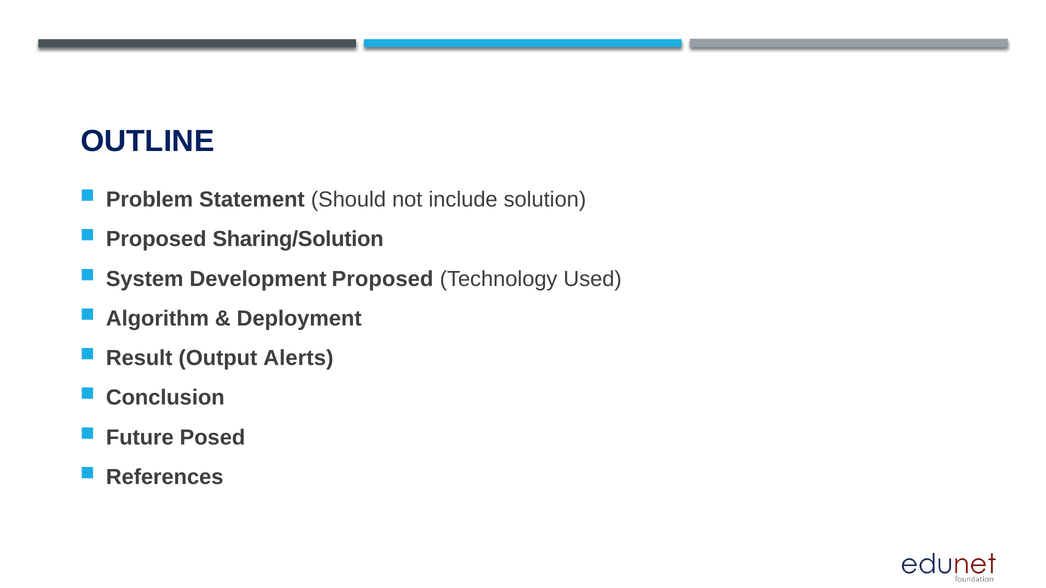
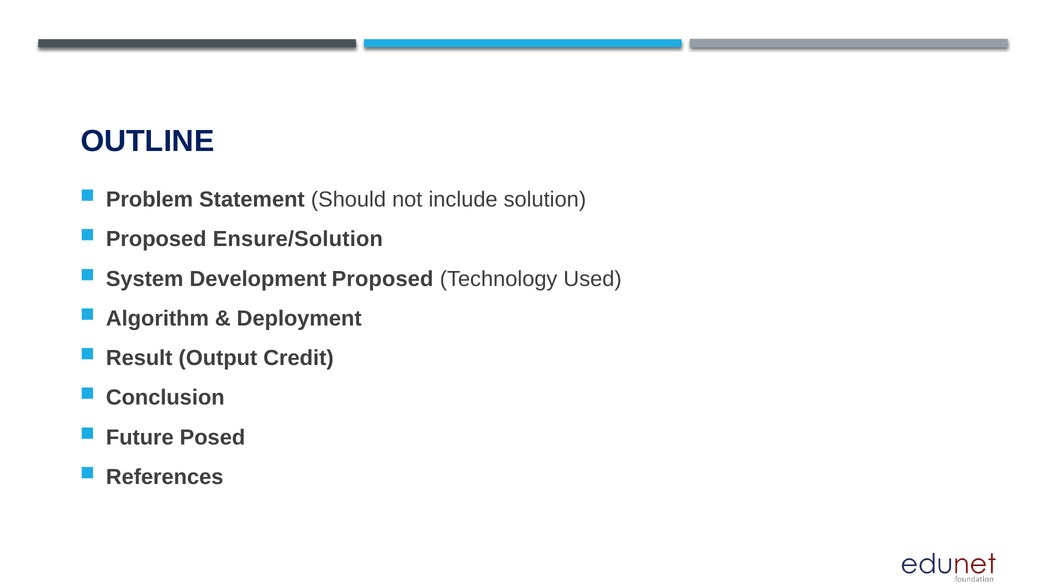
Sharing/Solution: Sharing/Solution -> Ensure/Solution
Alerts: Alerts -> Credit
